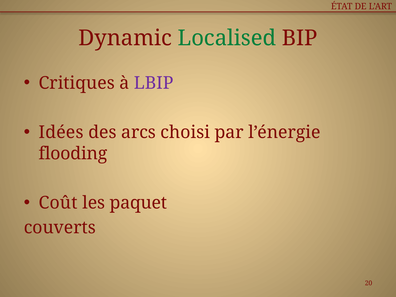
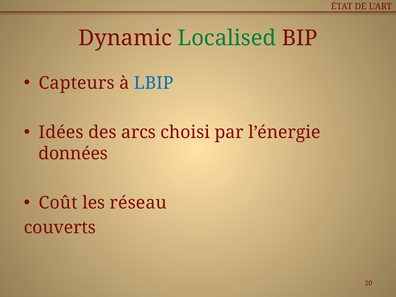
Critiques: Critiques -> Capteurs
LBIP colour: purple -> blue
flooding: flooding -> données
paquet: paquet -> réseau
